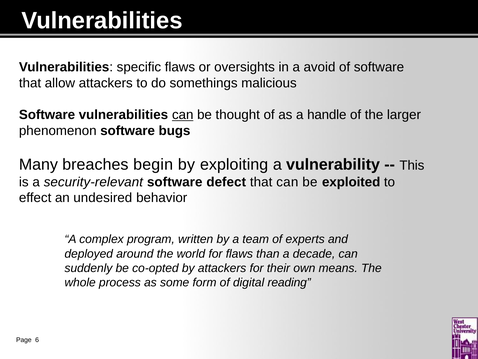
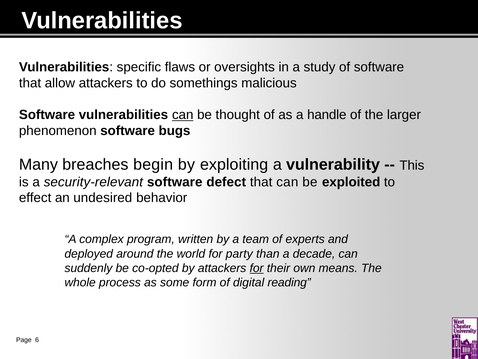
avoid: avoid -> study
for flaws: flaws -> party
for at (257, 268) underline: none -> present
